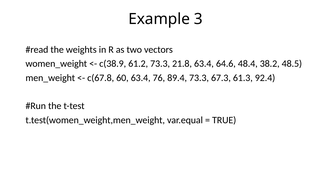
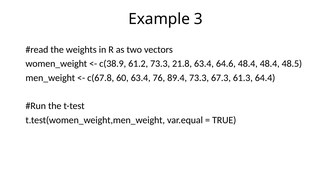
48.4 38.2: 38.2 -> 48.4
92.4: 92.4 -> 64.4
